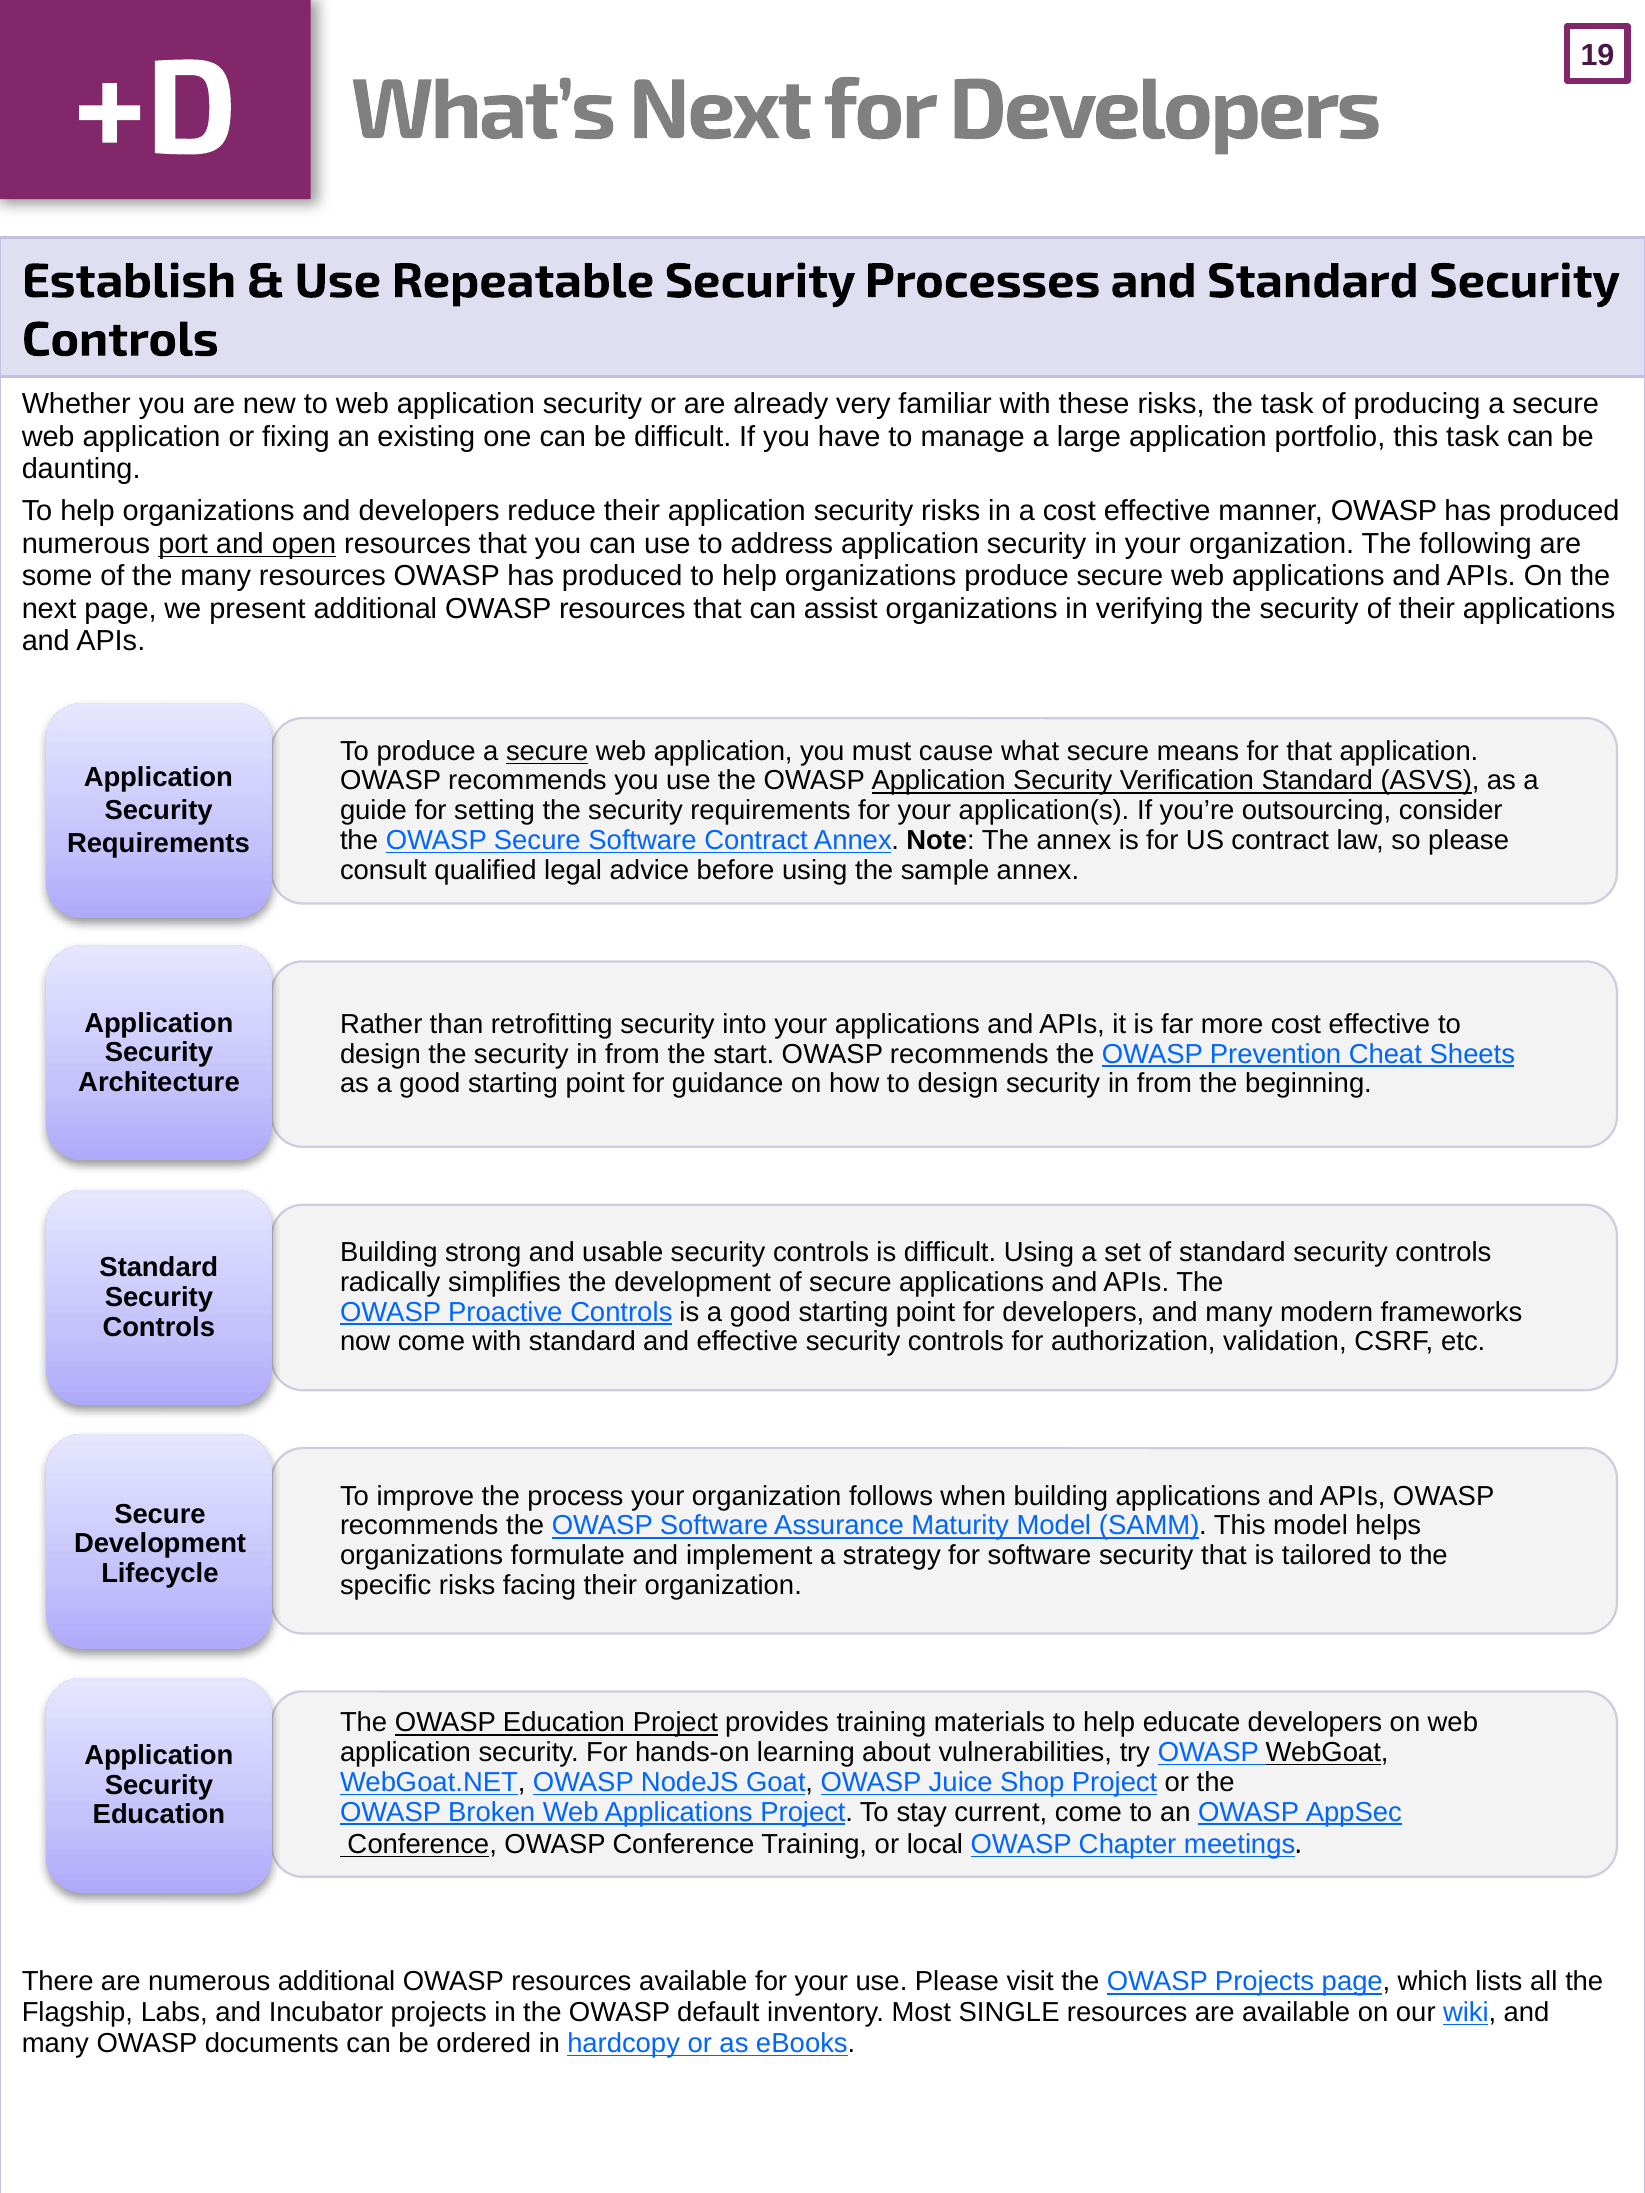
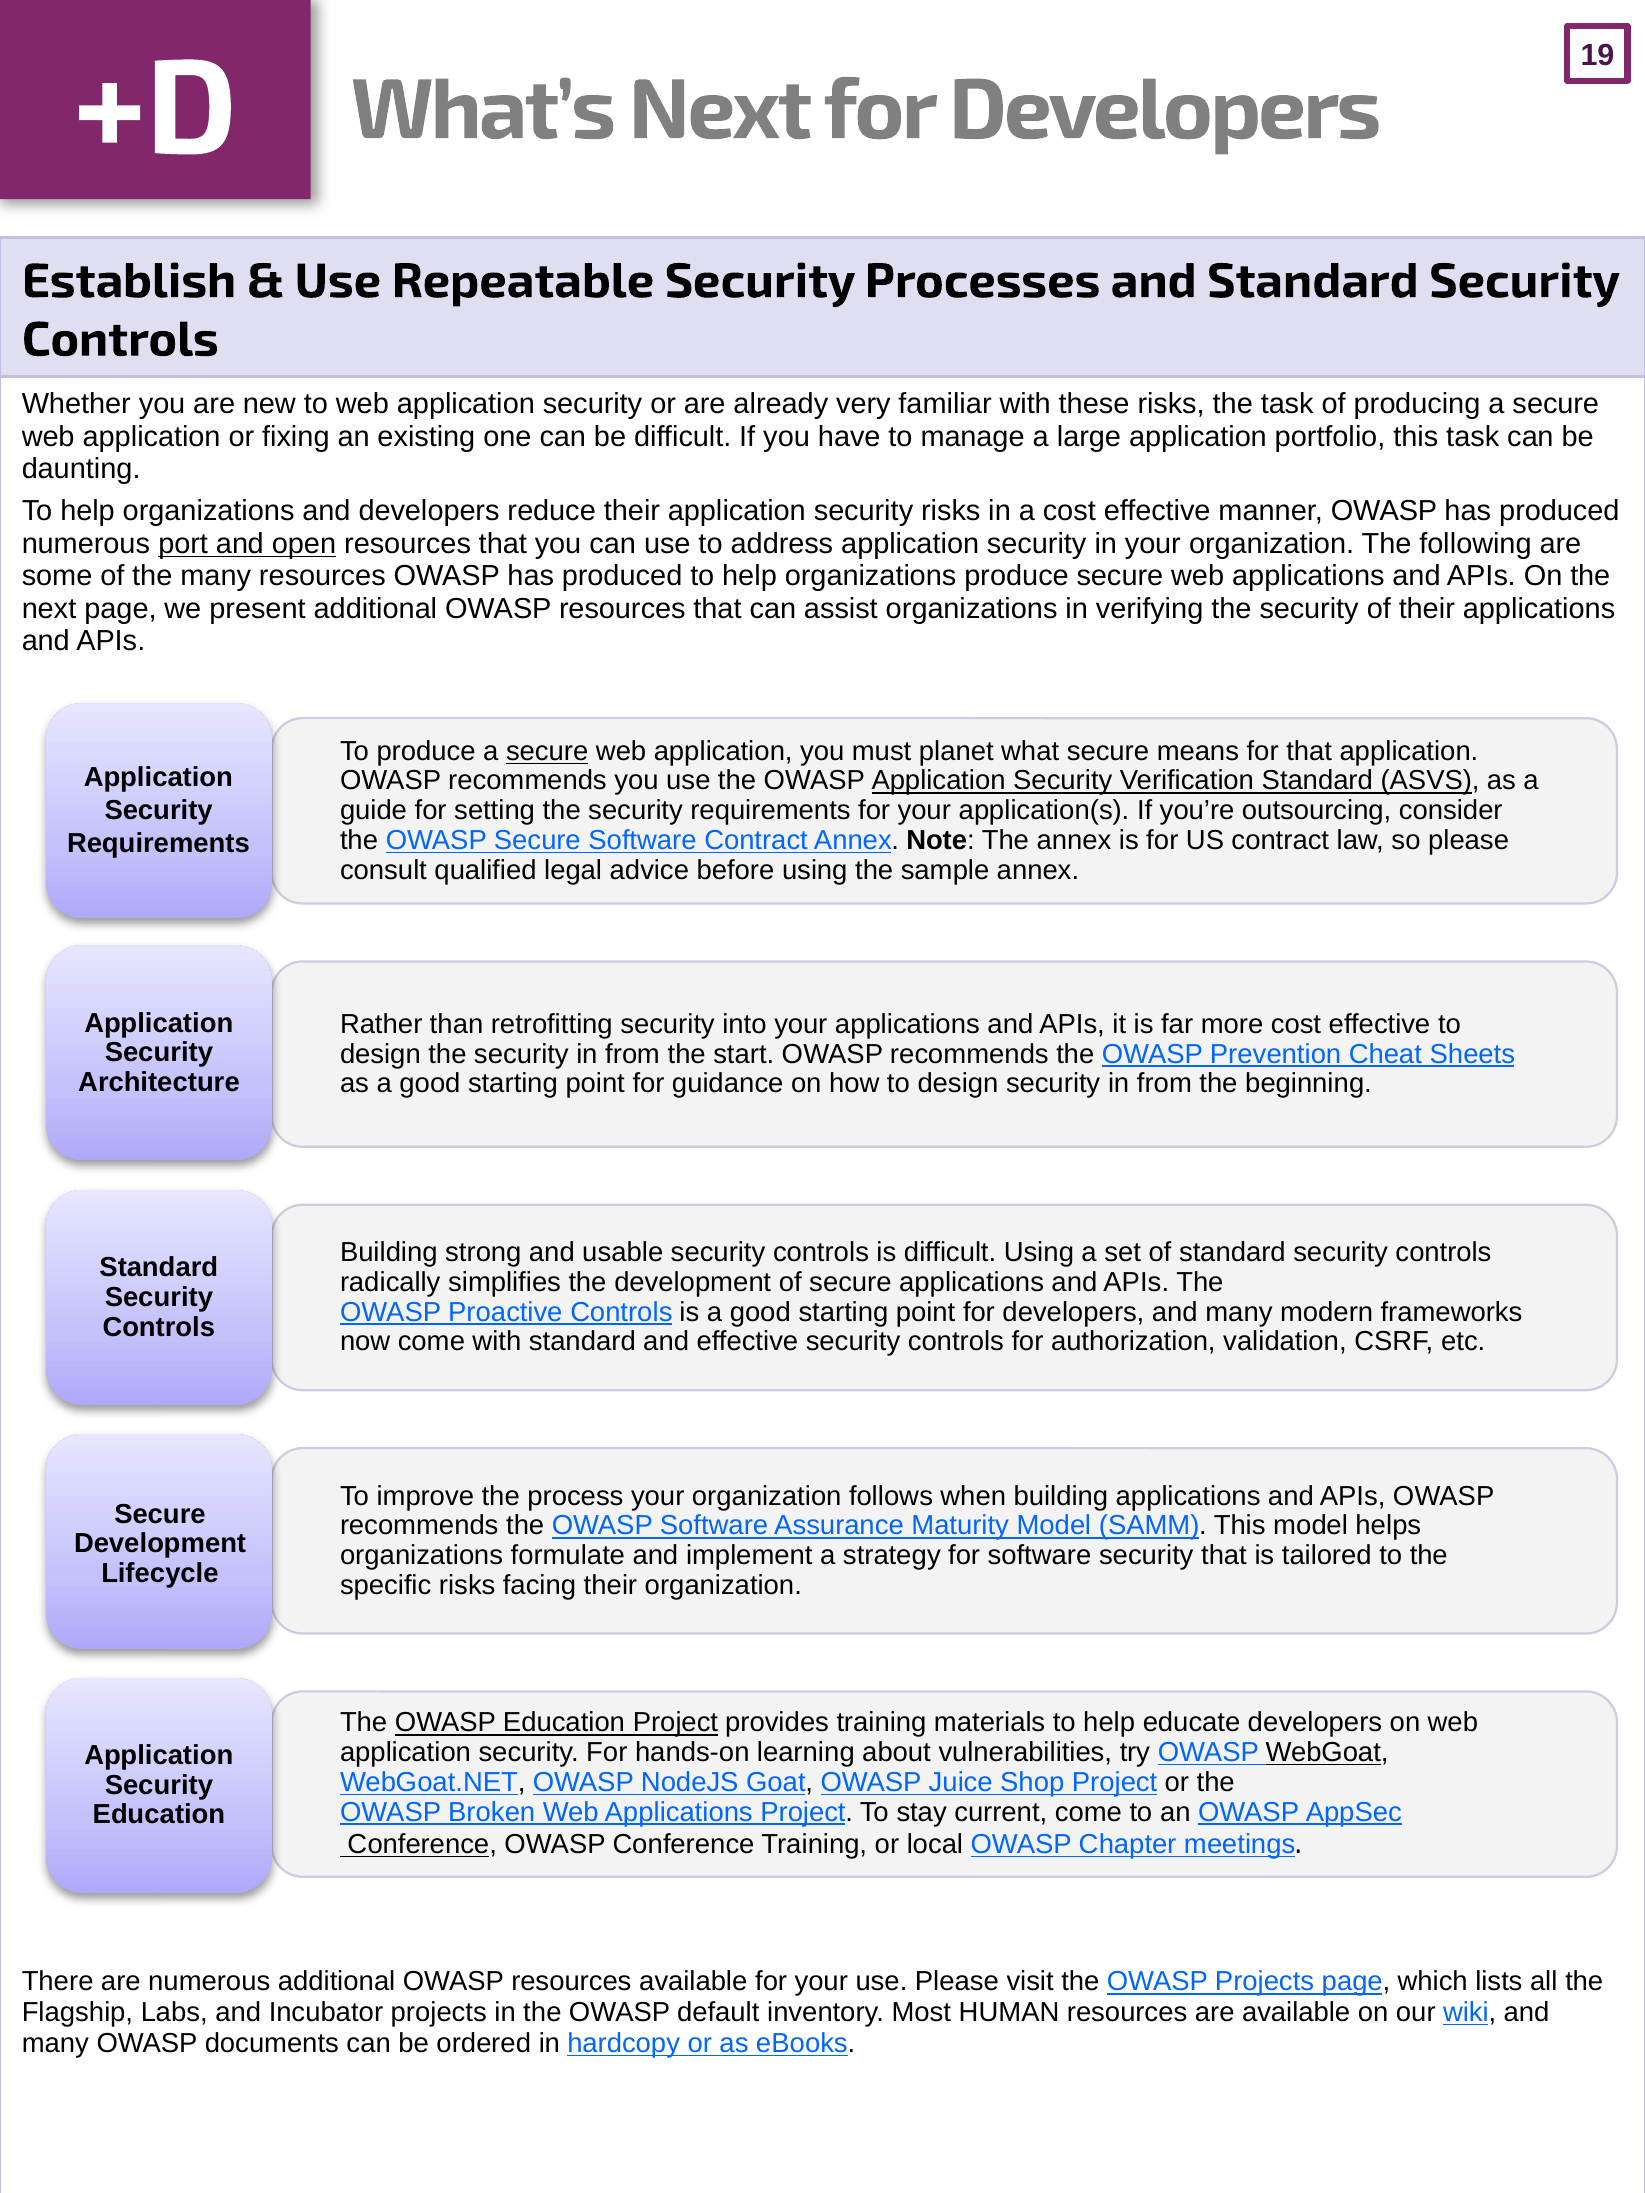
cause: cause -> planet
SINGLE: SINGLE -> HUMAN
